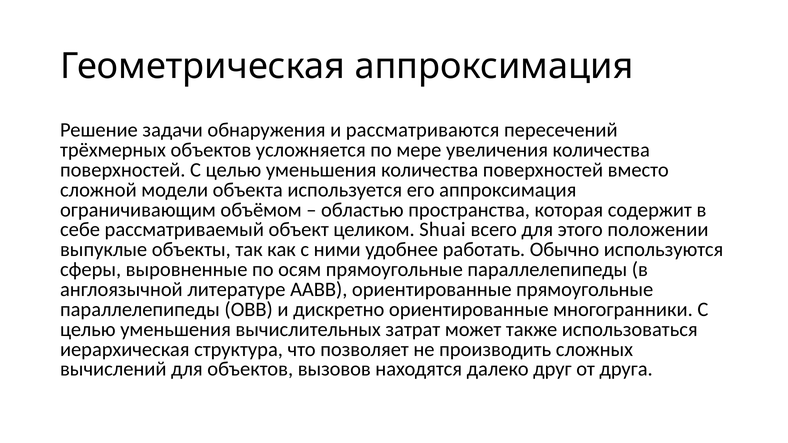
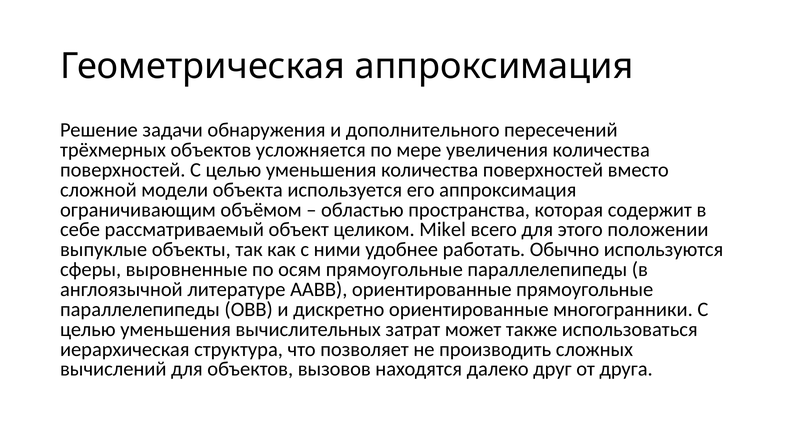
рассматриваются: рассматриваются -> дополнительного
Shuai: Shuai -> Mikel
